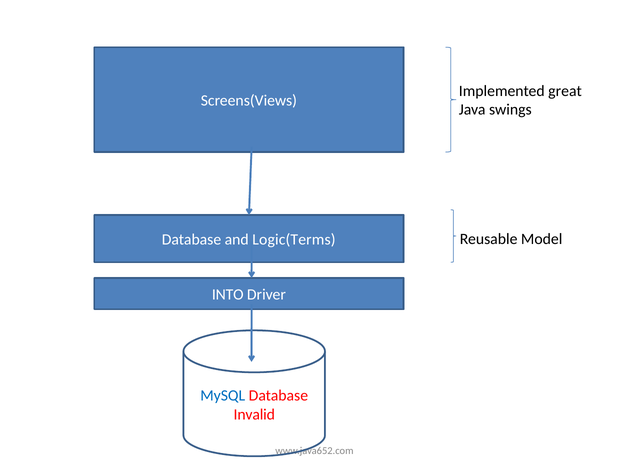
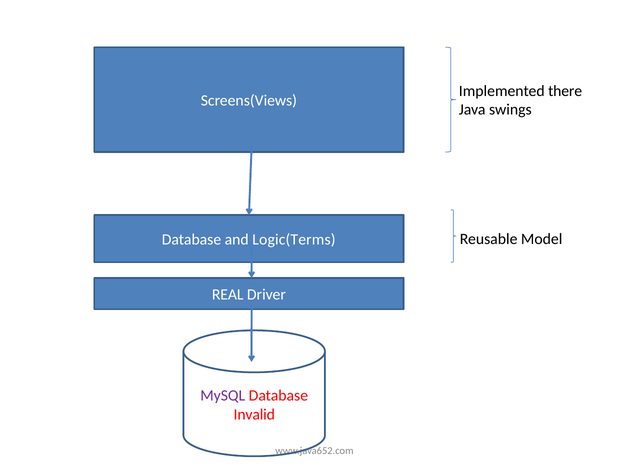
great: great -> there
INTO: INTO -> REAL
MySQL colour: blue -> purple
